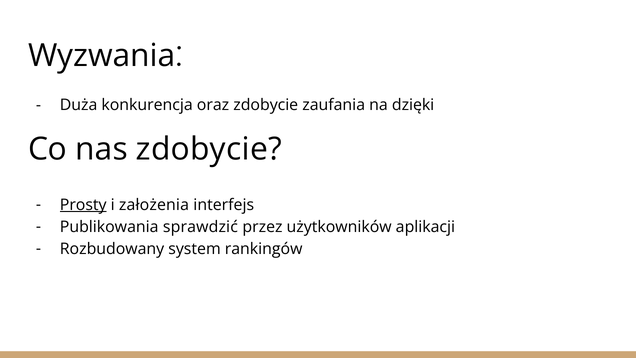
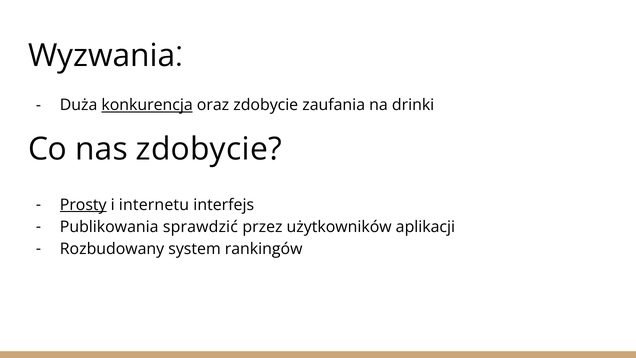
konkurencja underline: none -> present
dzięki: dzięki -> drinki
założenia: założenia -> internetu
